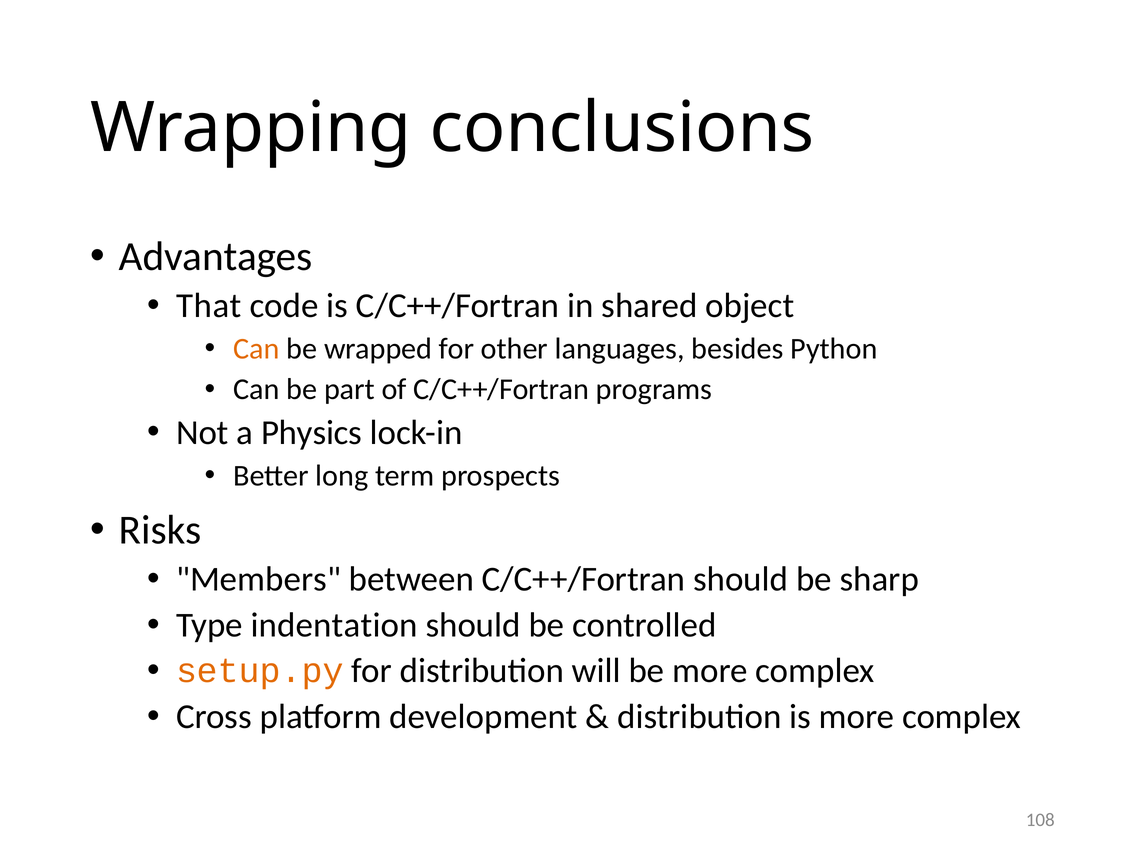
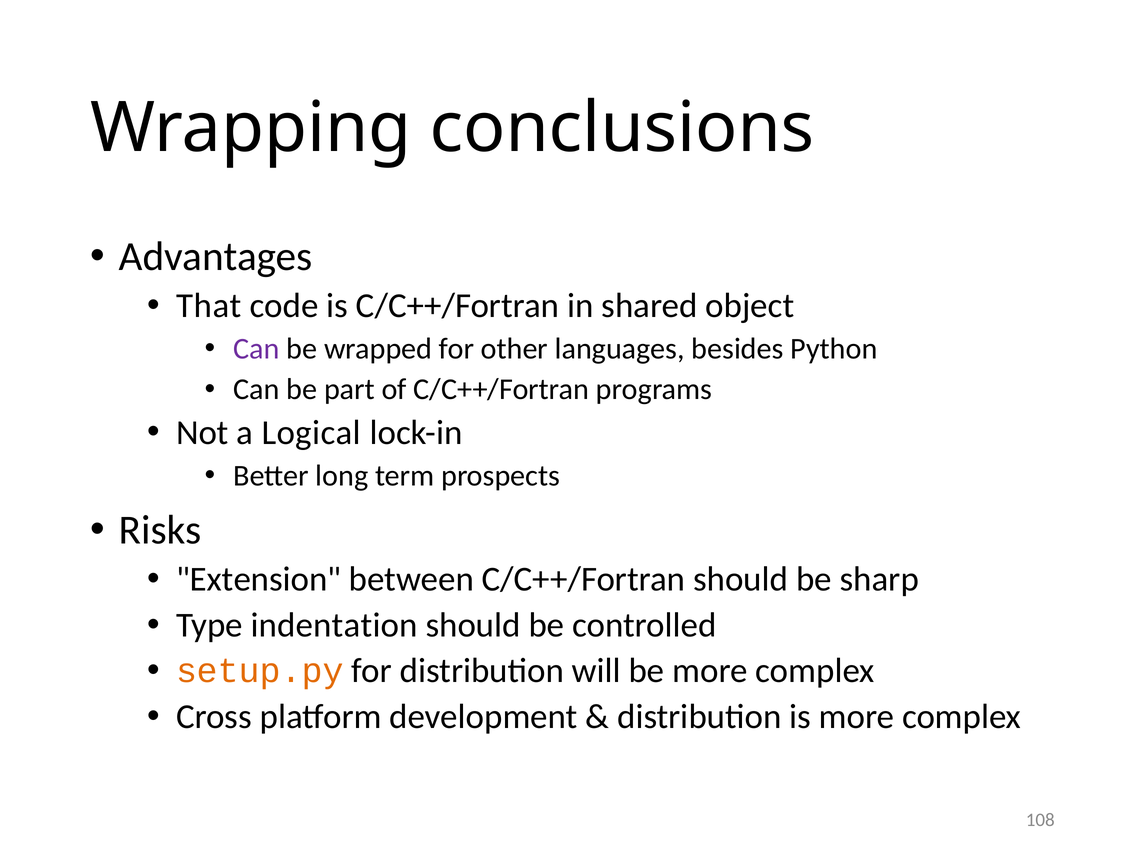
Can at (256, 349) colour: orange -> purple
Physics: Physics -> Logical
Members: Members -> Extension
